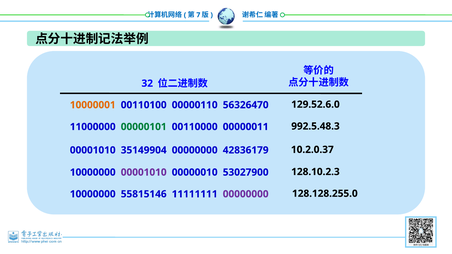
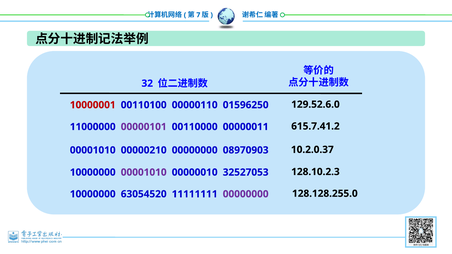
10000001 colour: orange -> red
56326470: 56326470 -> 01596250
00000101 colour: green -> purple
992.5.48.3: 992.5.48.3 -> 615.7.41.2
35149904: 35149904 -> 00000210
42836179: 42836179 -> 08970903
53027900: 53027900 -> 32527053
55815146: 55815146 -> 63054520
